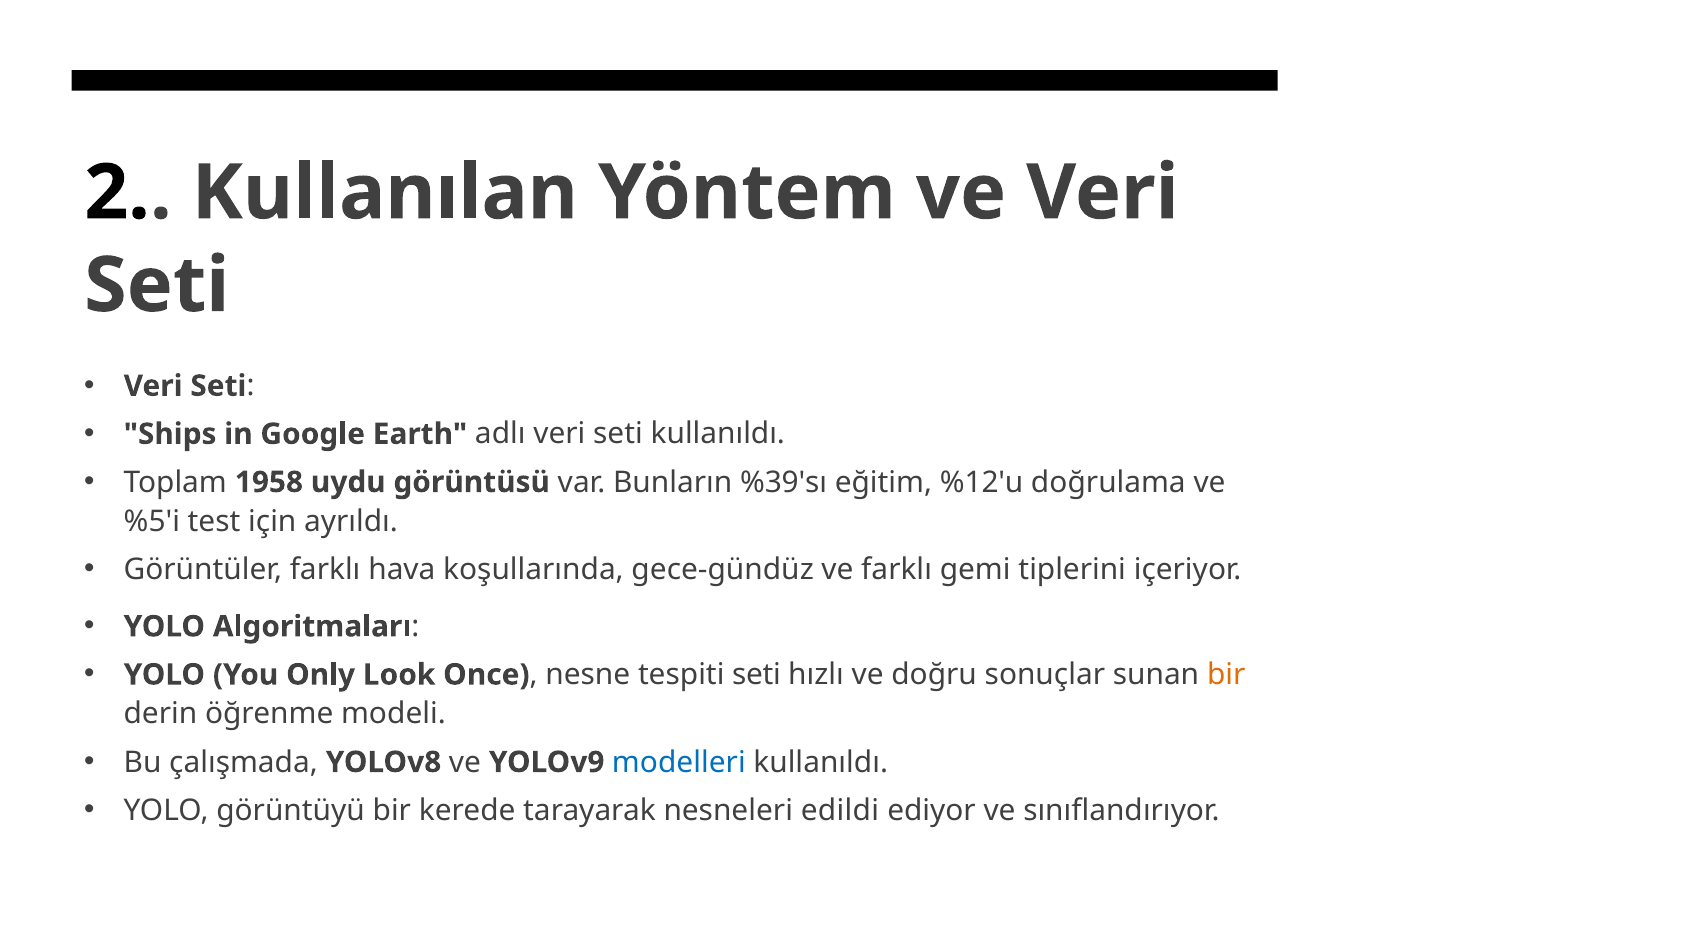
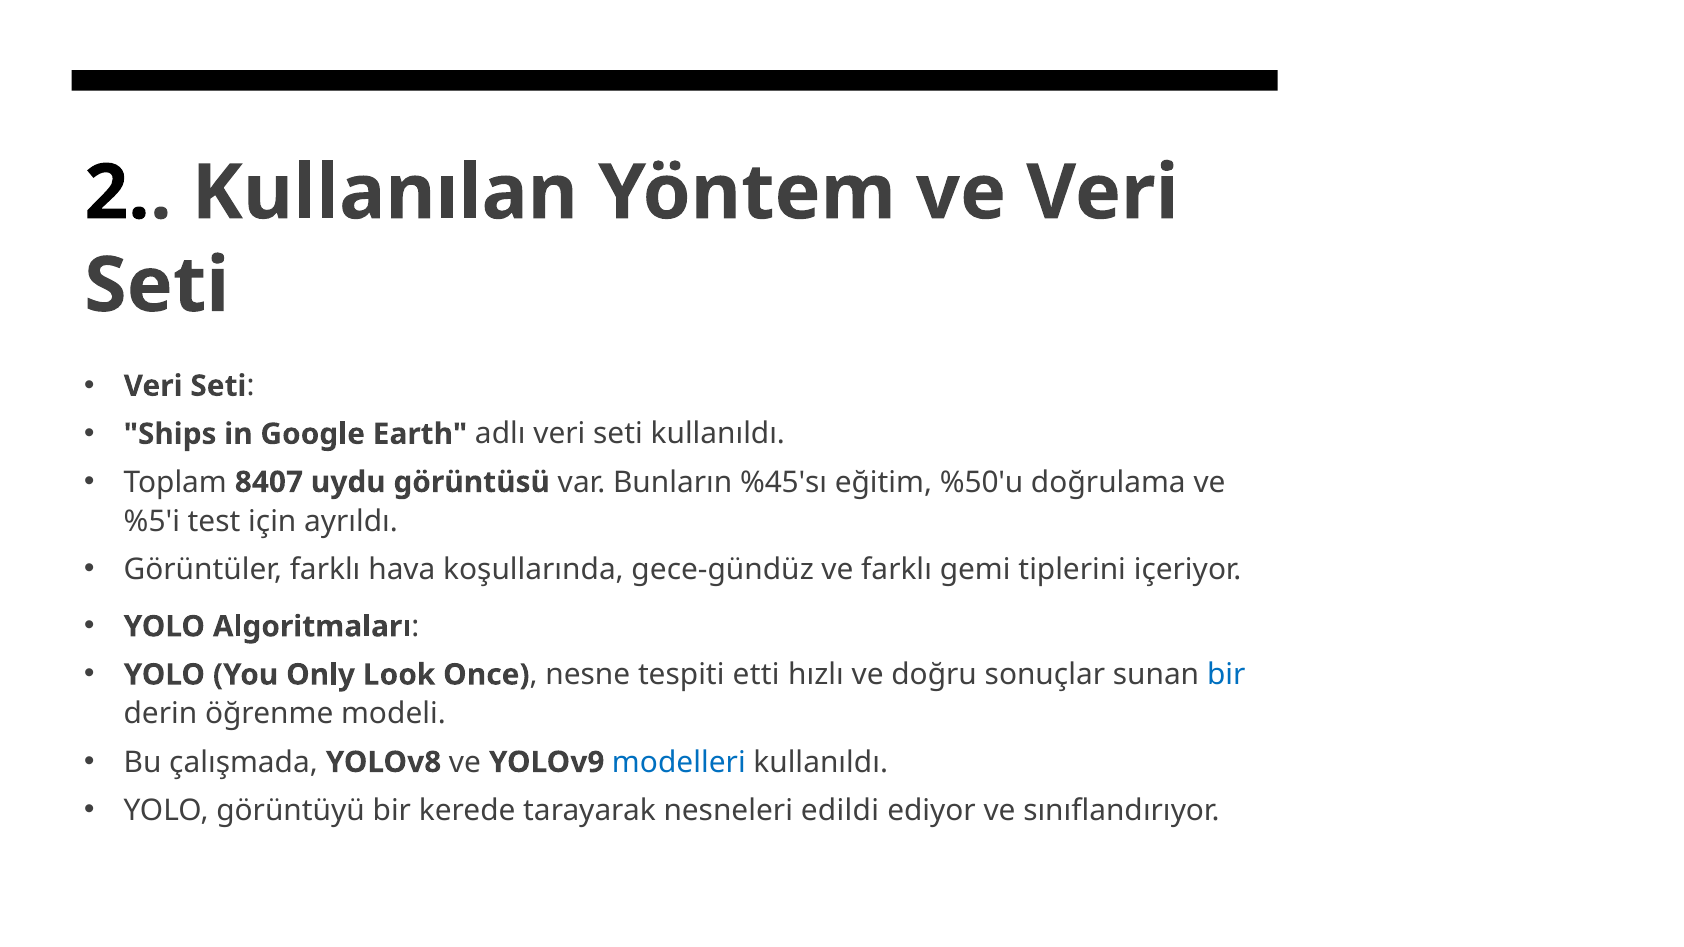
1958: 1958 -> 8407
%39'sı: %39'sı -> %45'sı
%12'u: %12'u -> %50'u
tespiti seti: seti -> etti
bir at (1226, 675) colour: orange -> blue
